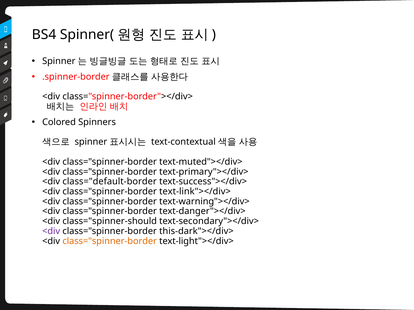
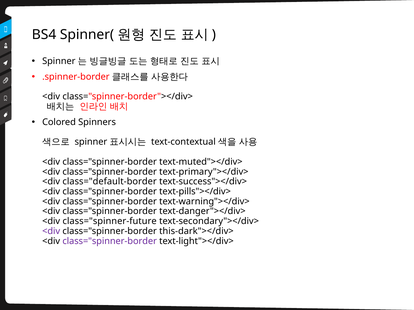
text-link"></div>: text-link"></div> -> text-pills"></div>
class="spinner-should: class="spinner-should -> class="spinner-future
class="spinner-border at (110, 241) colour: orange -> purple
